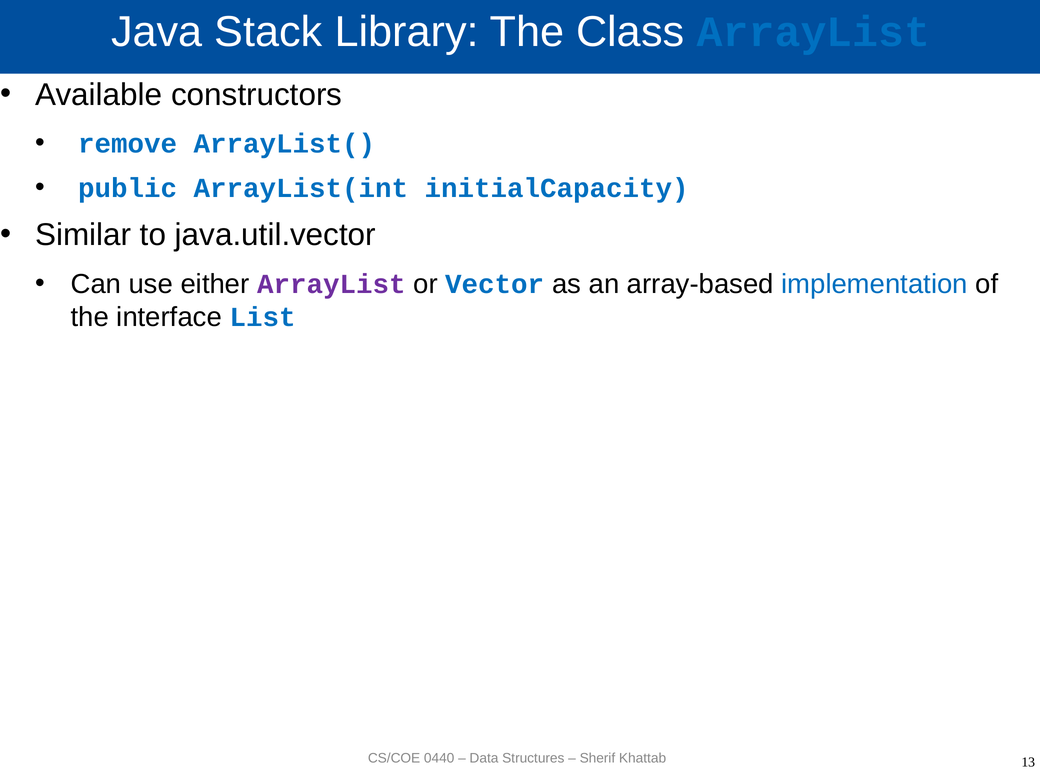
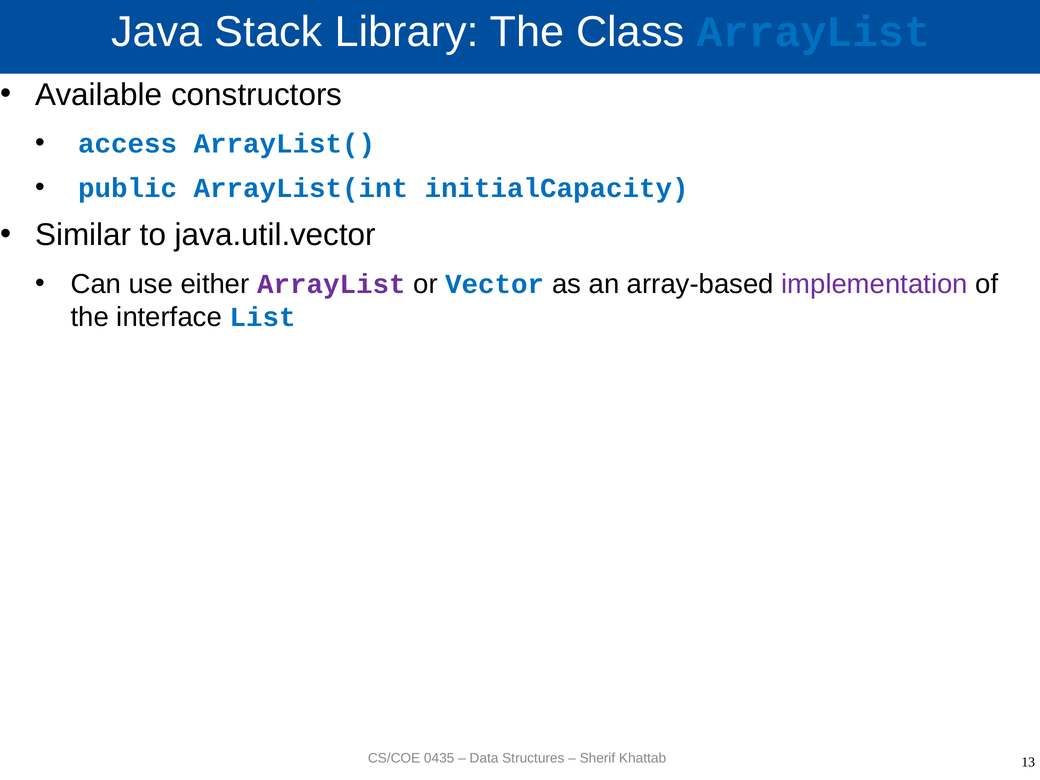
remove: remove -> access
implementation colour: blue -> purple
0440: 0440 -> 0435
